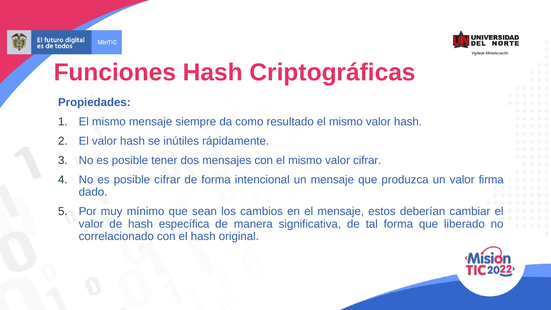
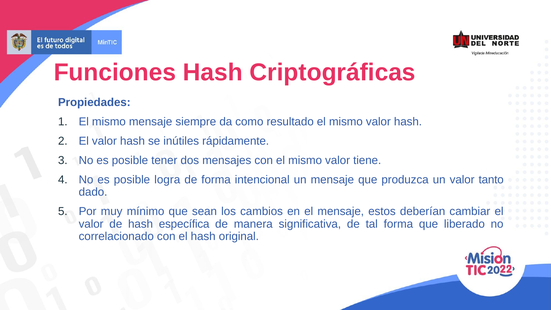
valor cifrar: cifrar -> tiene
posible cifrar: cifrar -> logra
firma: firma -> tanto
